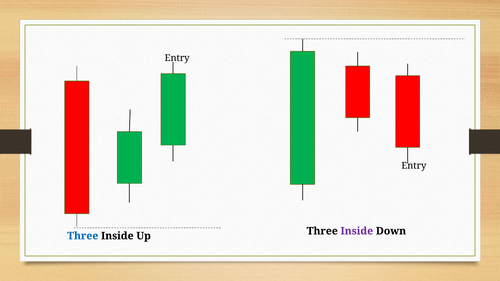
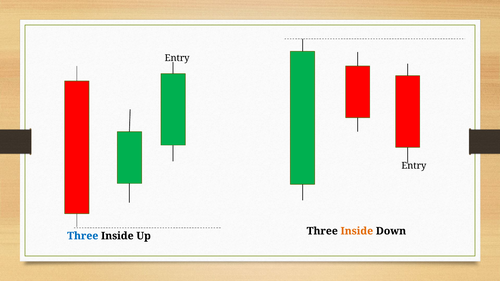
Inside at (357, 231) colour: purple -> orange
